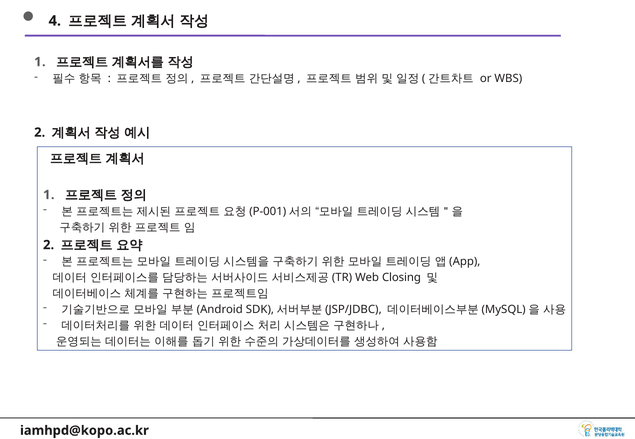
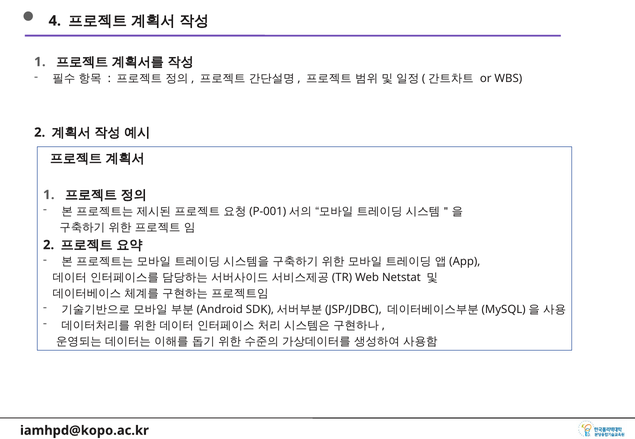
Closing: Closing -> Netstat
